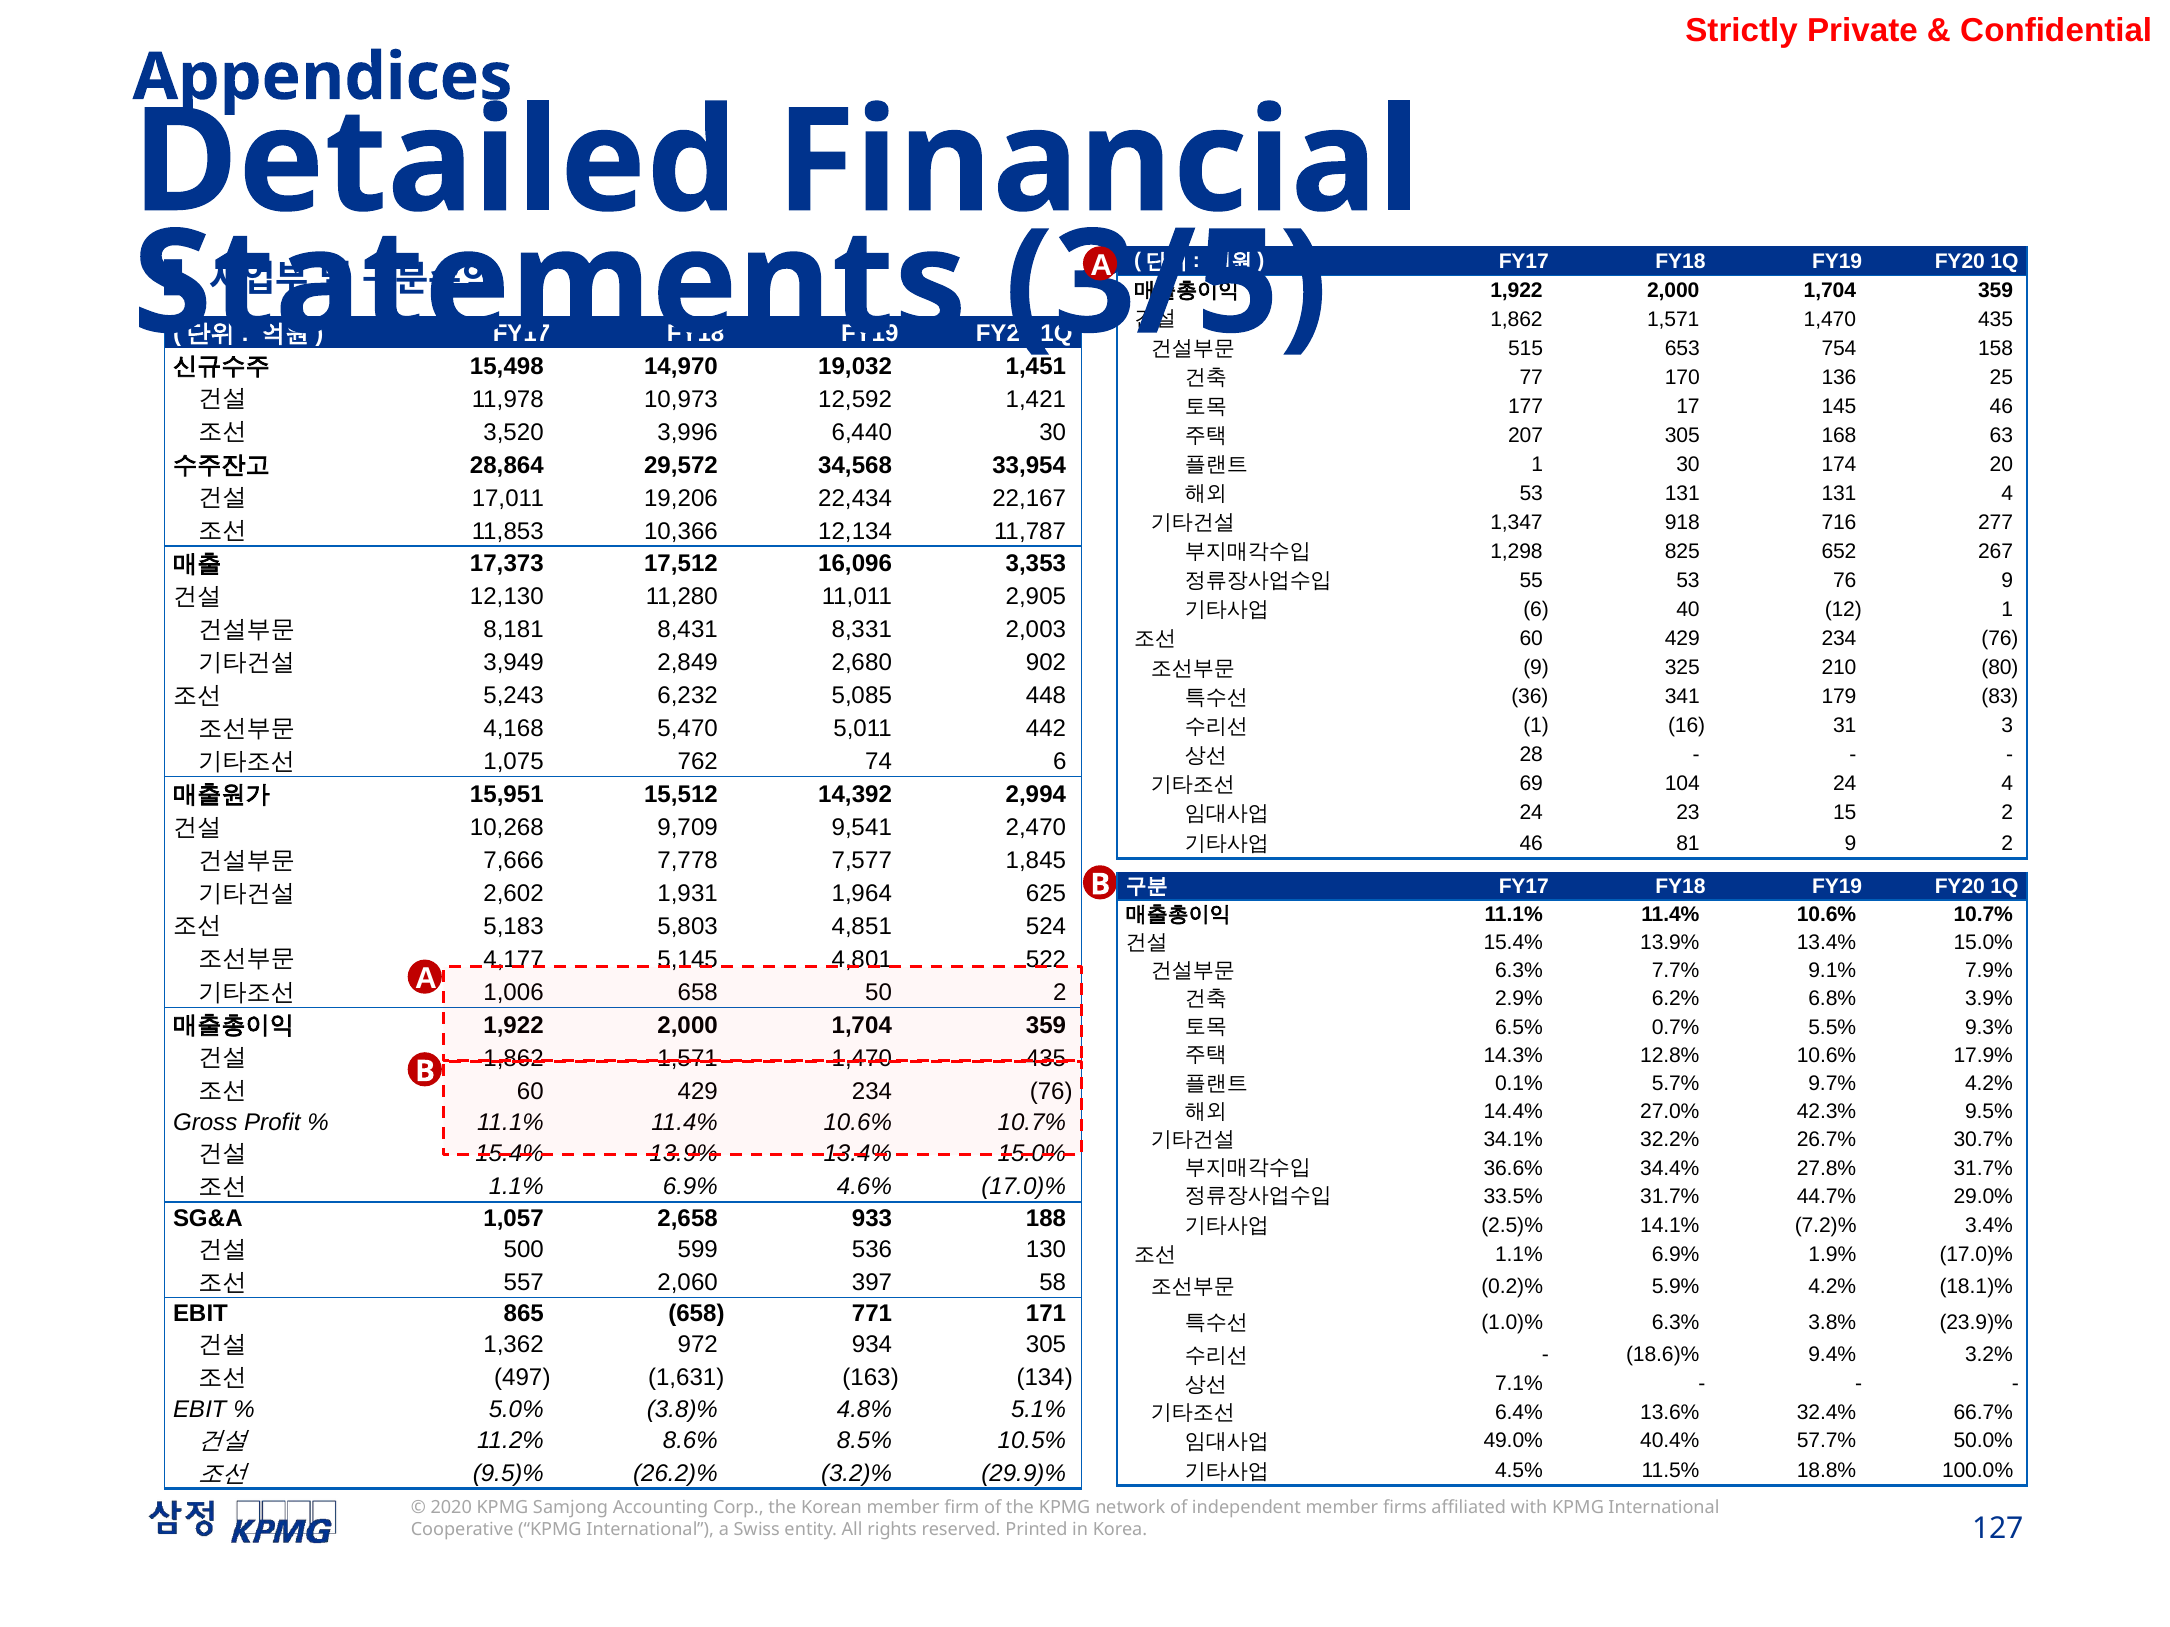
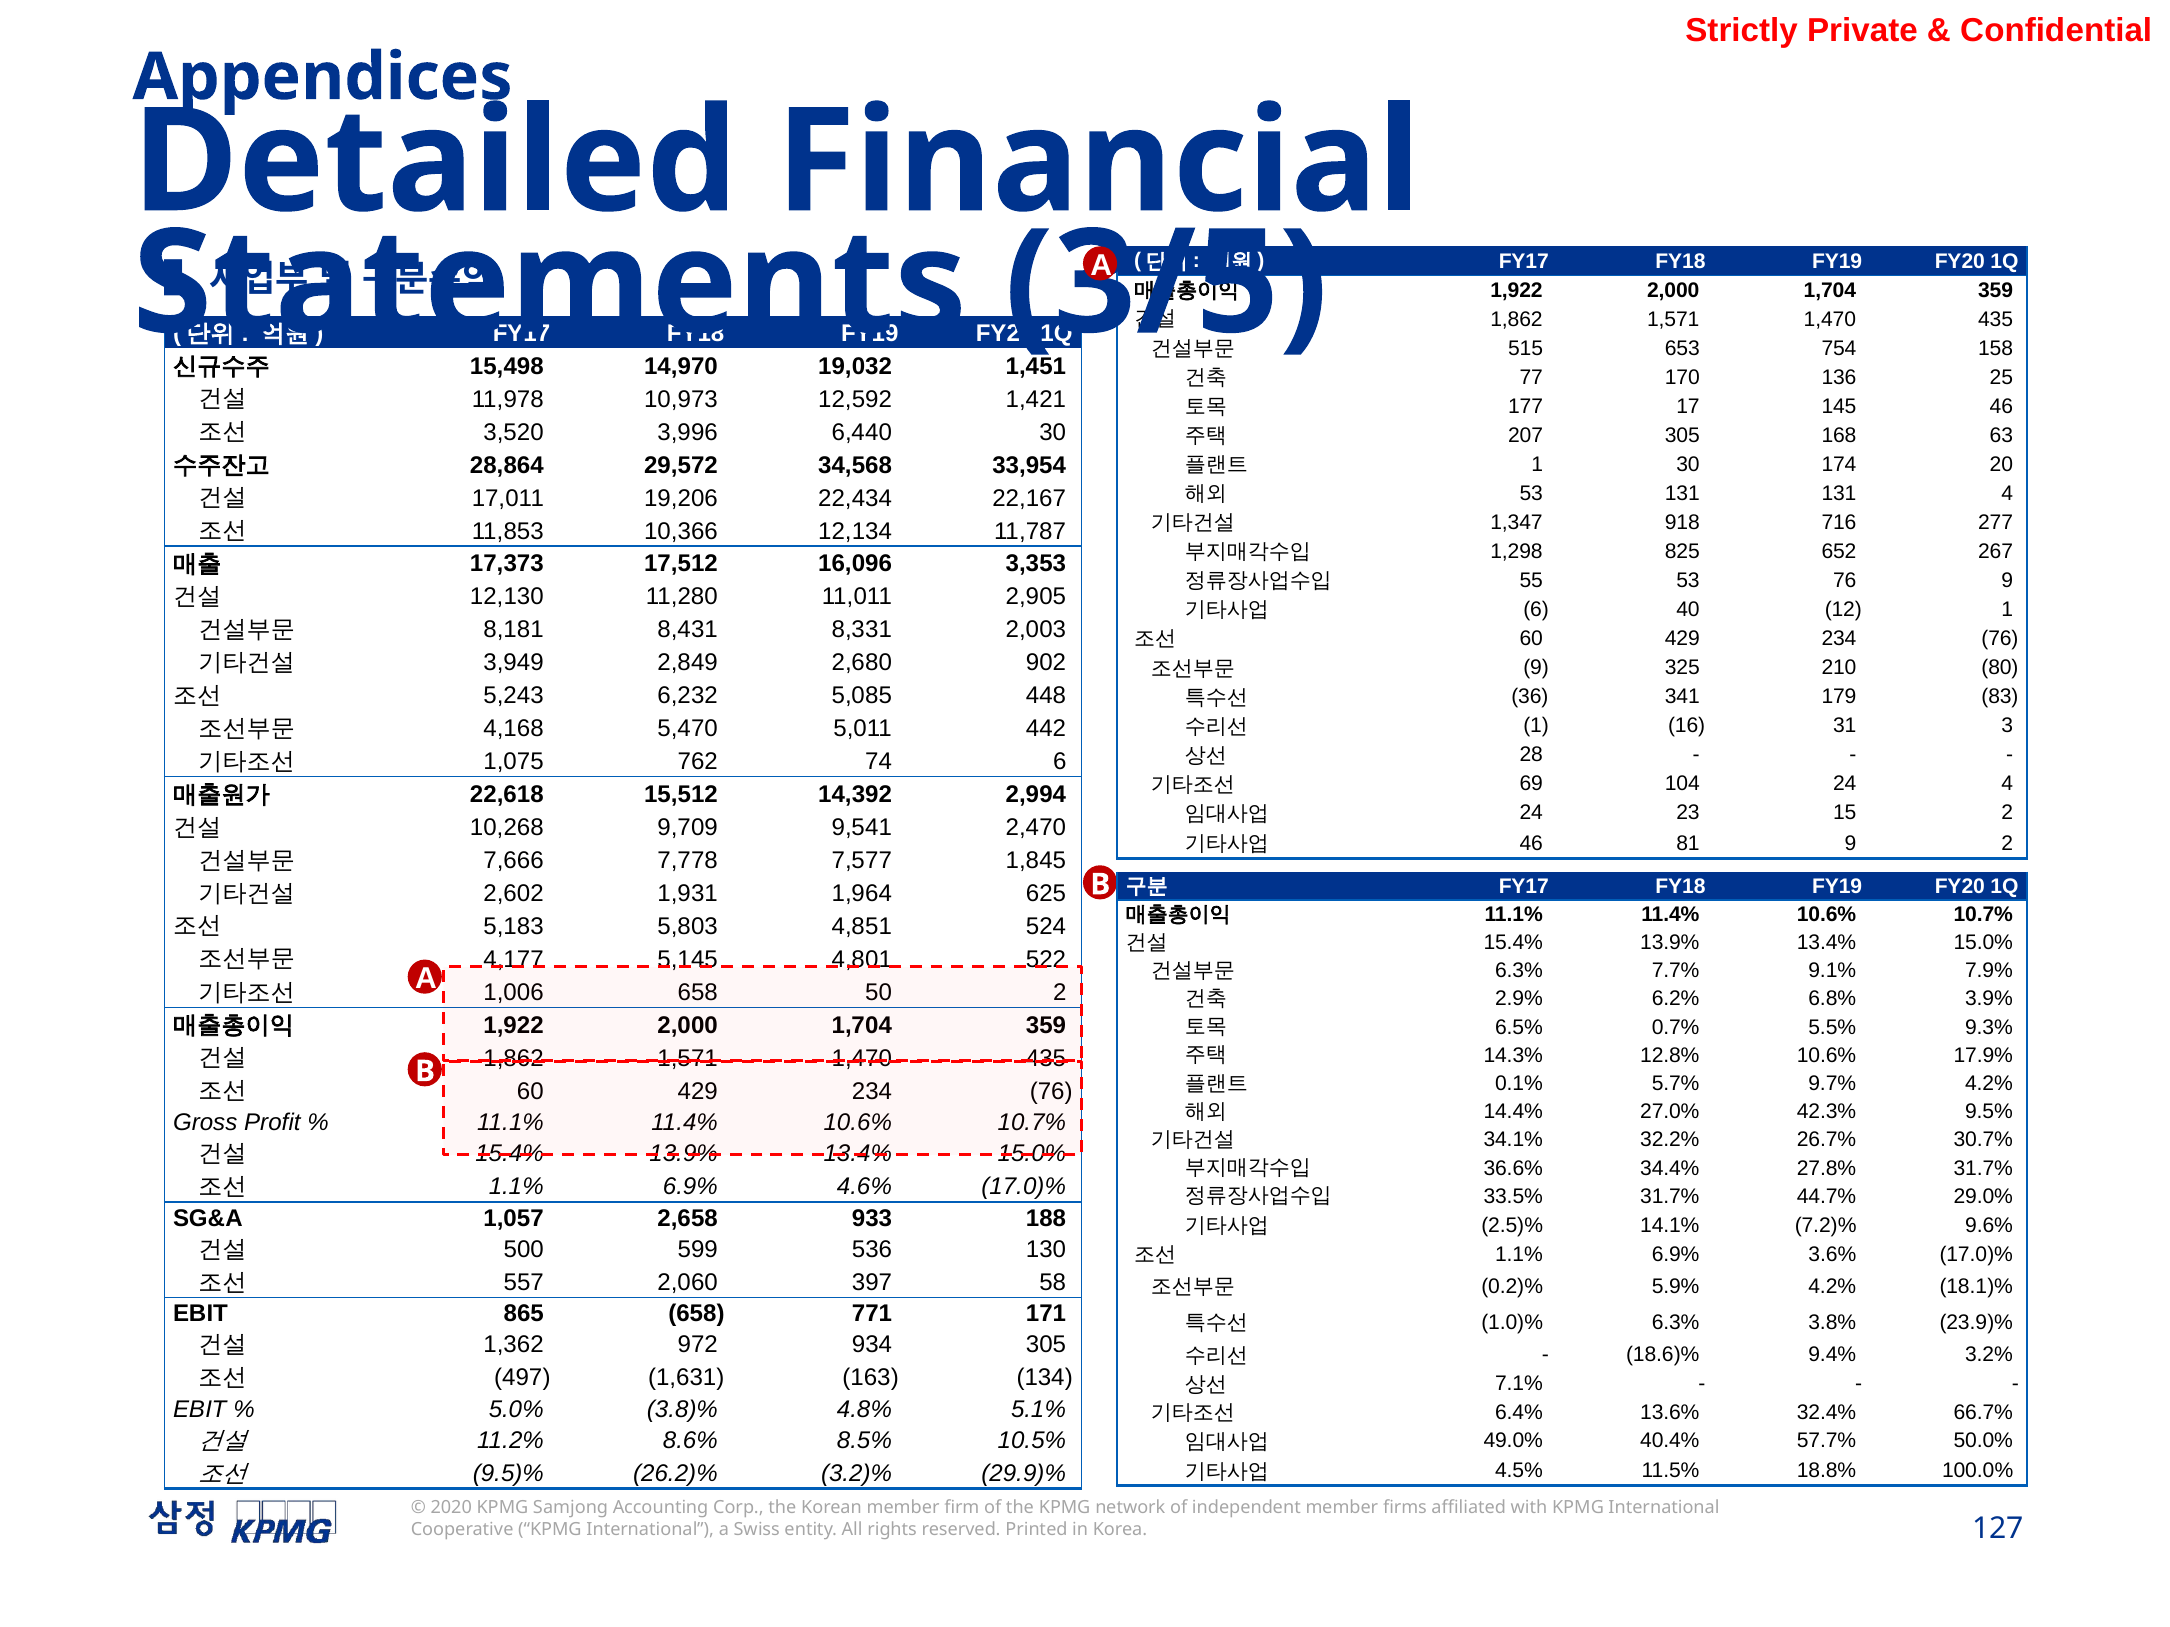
15,951: 15,951 -> 22,618
3.4%: 3.4% -> 9.6%
1.9%: 1.9% -> 3.6%
